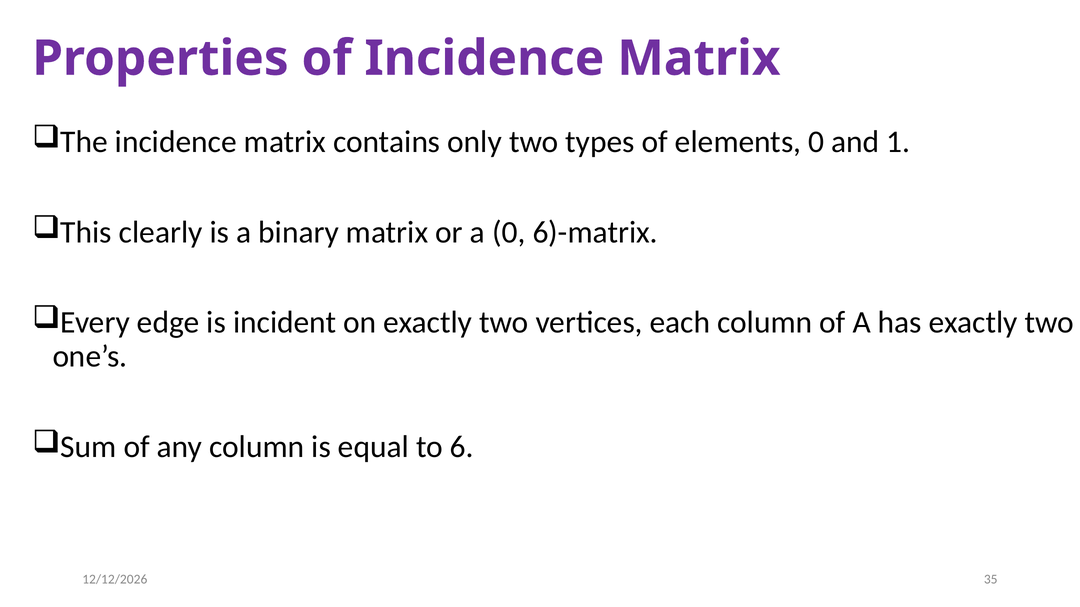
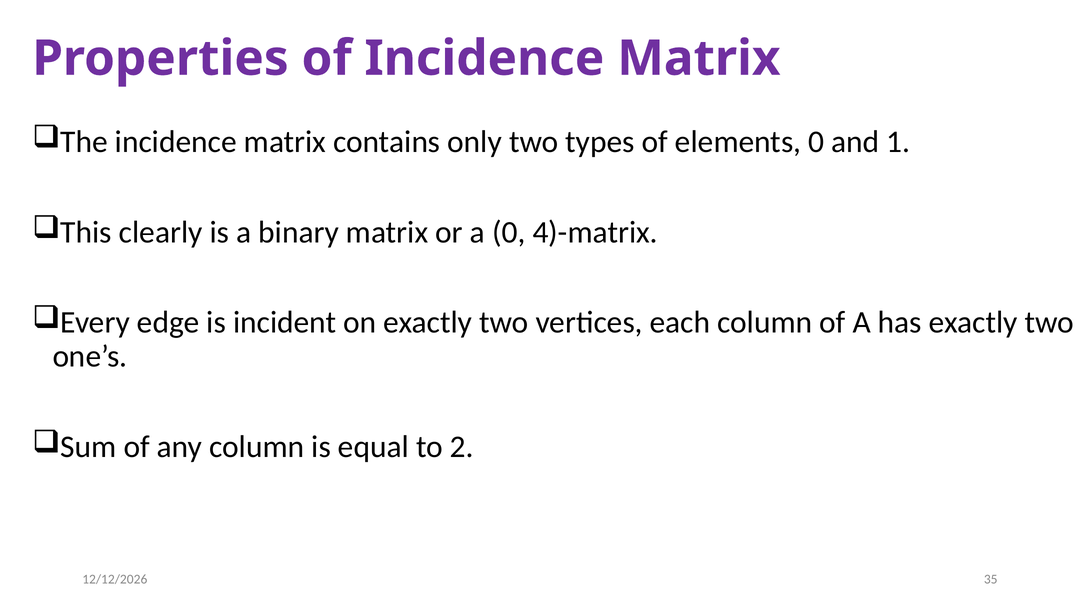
6)-matrix: 6)-matrix -> 4)-matrix
6: 6 -> 2
